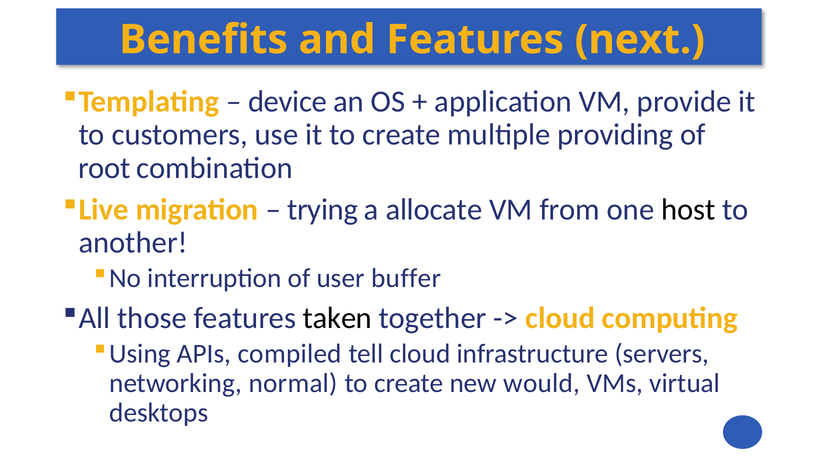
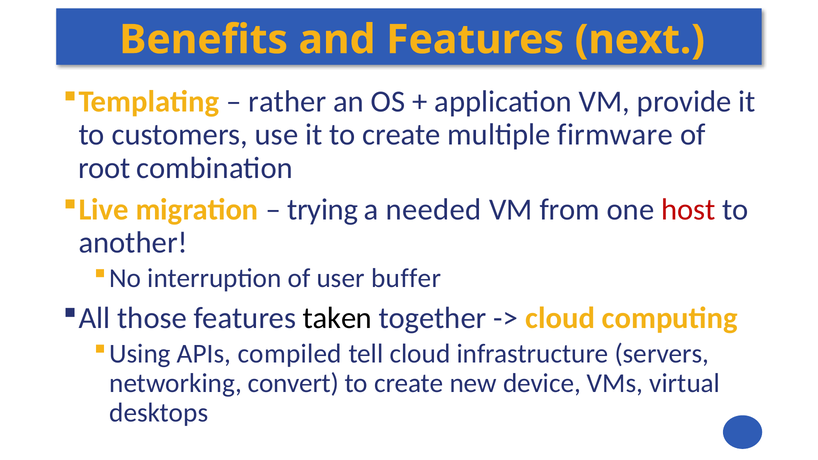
device: device -> rather
providing: providing -> firmware
allocate: allocate -> needed
host colour: black -> red
normal: normal -> convert
would: would -> device
